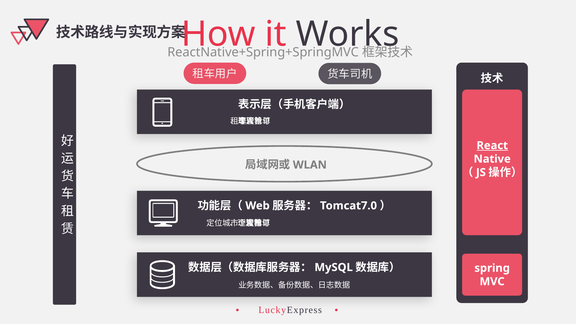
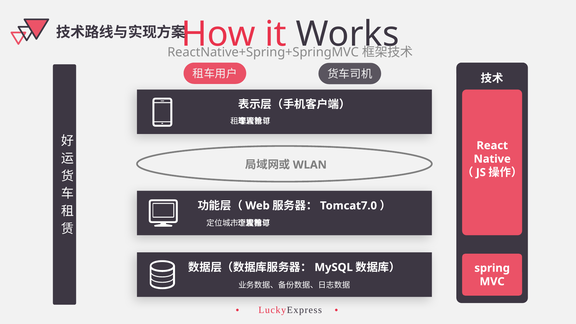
React underline: present -> none
